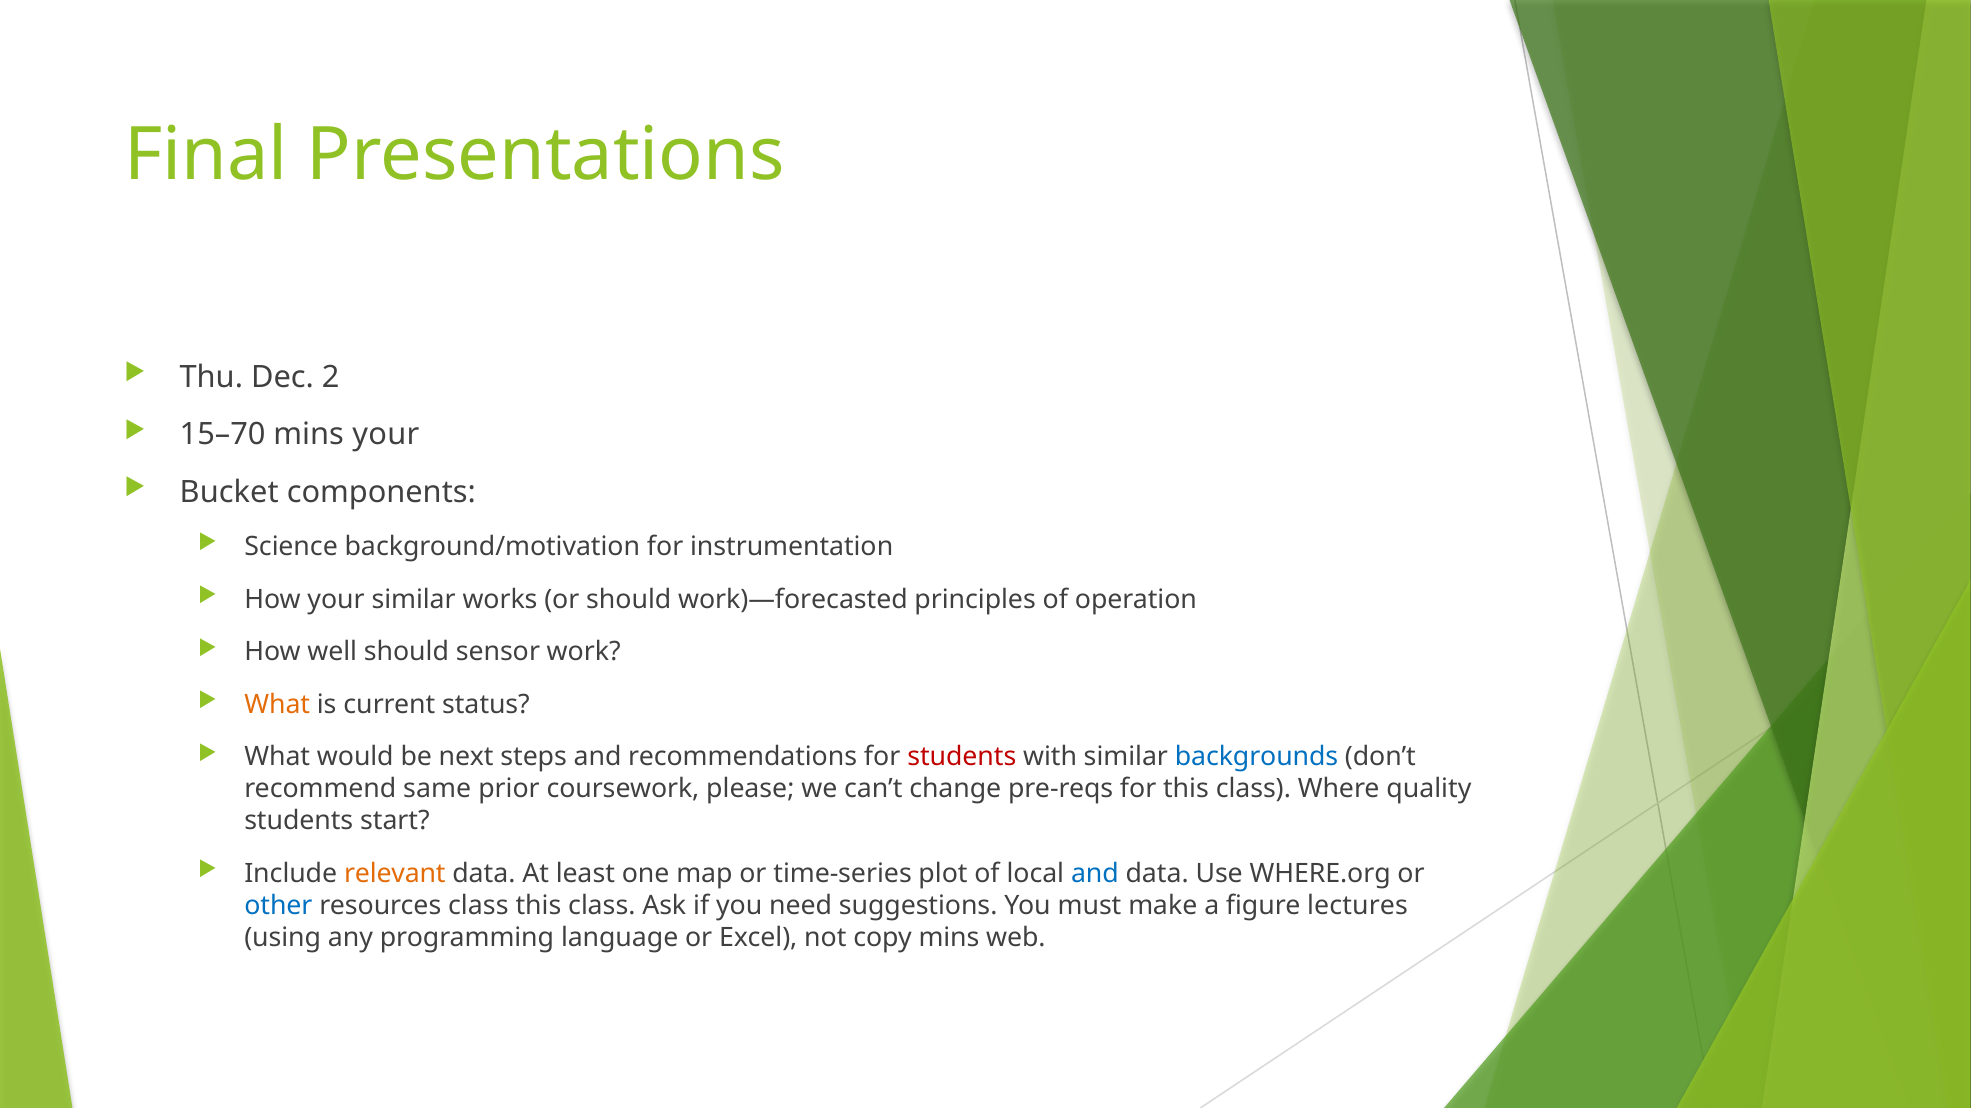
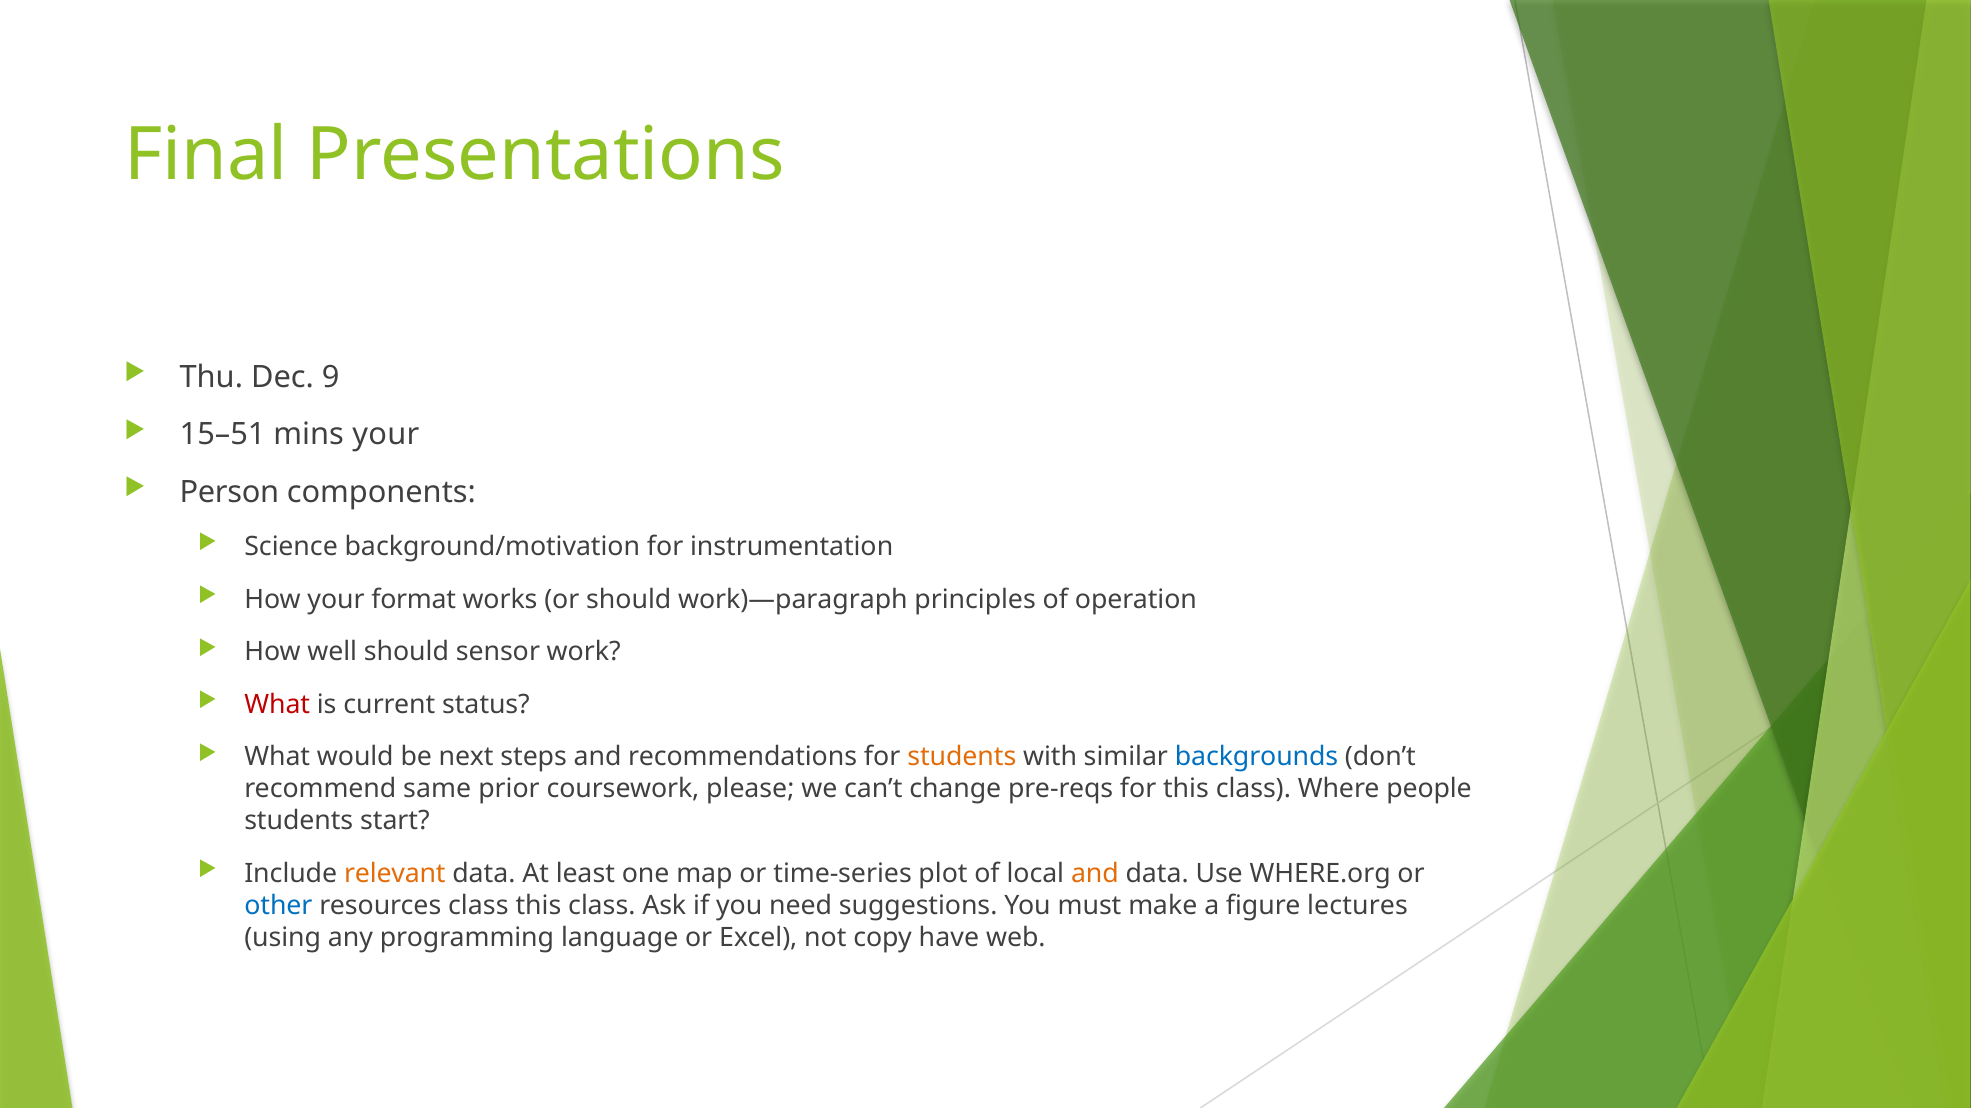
2: 2 -> 9
15–70: 15–70 -> 15–51
Bucket: Bucket -> Person
your similar: similar -> format
work)—forecasted: work)—forecasted -> work)—paragraph
What at (277, 705) colour: orange -> red
students at (962, 758) colour: red -> orange
quality: quality -> people
and at (1095, 874) colour: blue -> orange
copy mins: mins -> have
